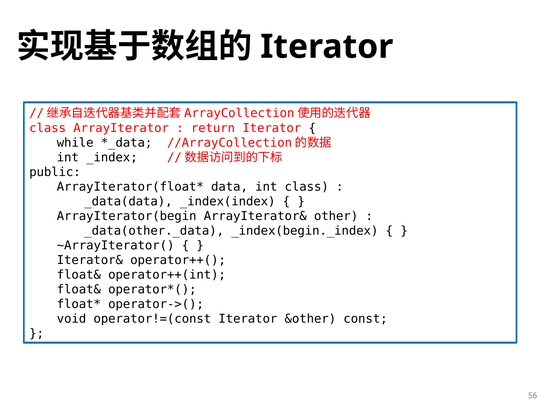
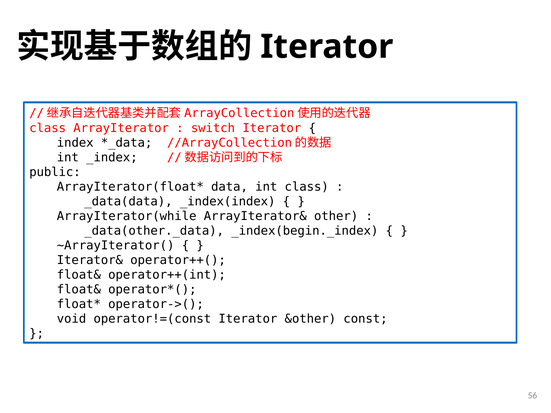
return: return -> switch
while: while -> index
ArrayIterator(begin: ArrayIterator(begin -> ArrayIterator(while
